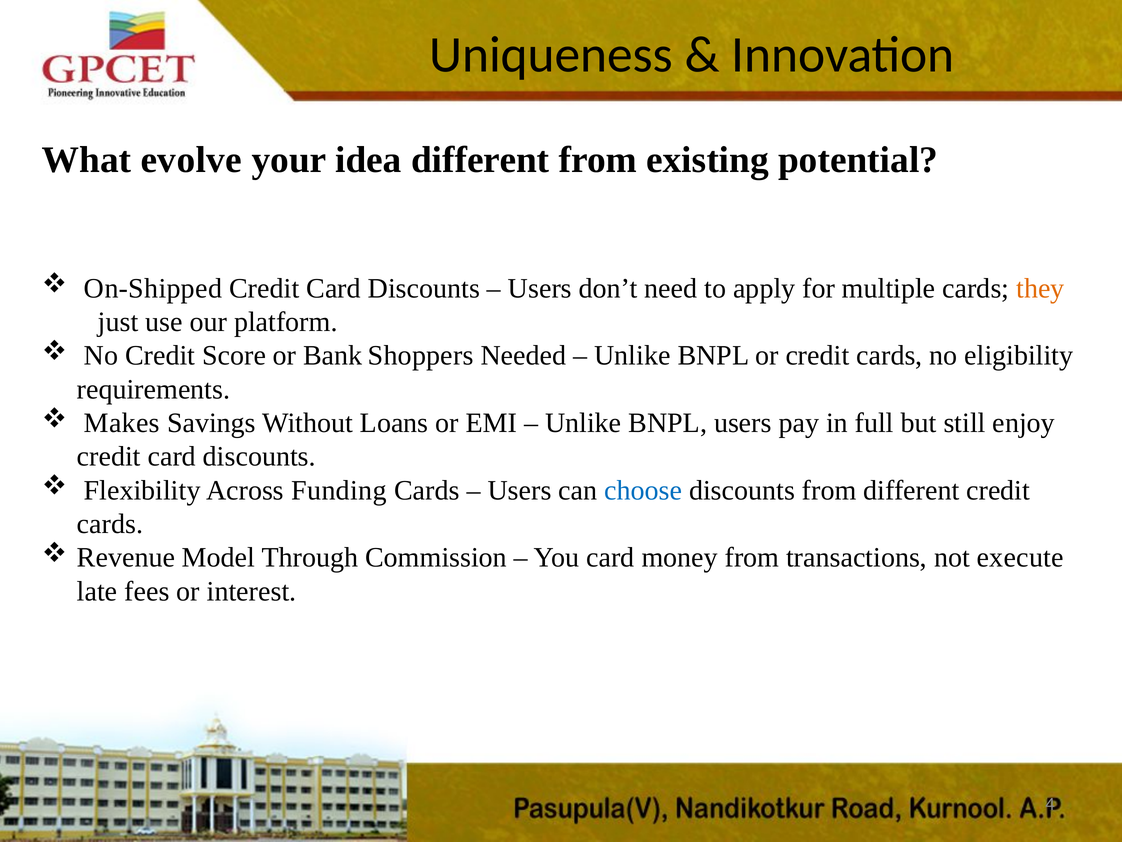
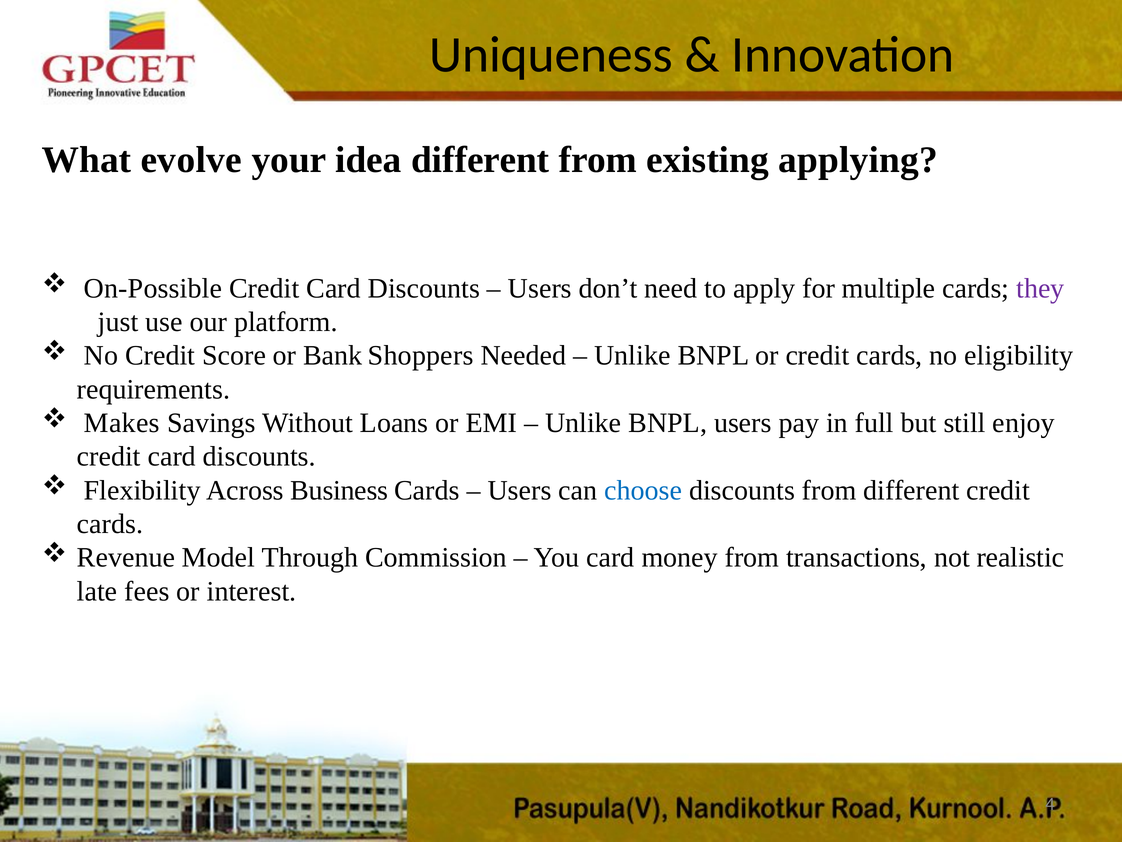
potential: potential -> applying
On-Shipped: On-Shipped -> On-Possible
they colour: orange -> purple
Funding: Funding -> Business
execute: execute -> realistic
